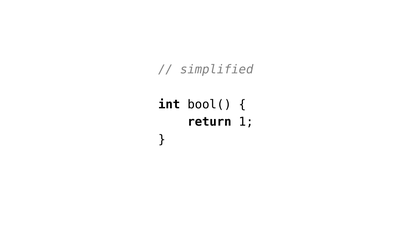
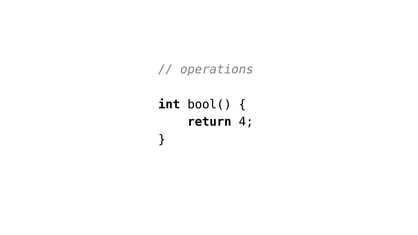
simplified: simplified -> operations
1: 1 -> 4
